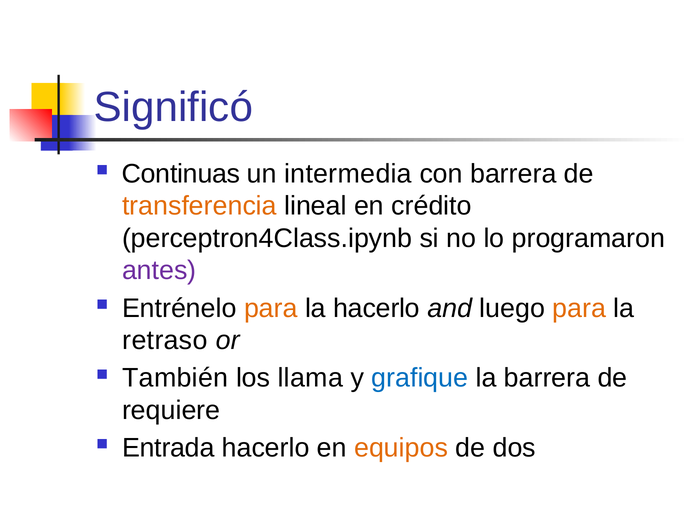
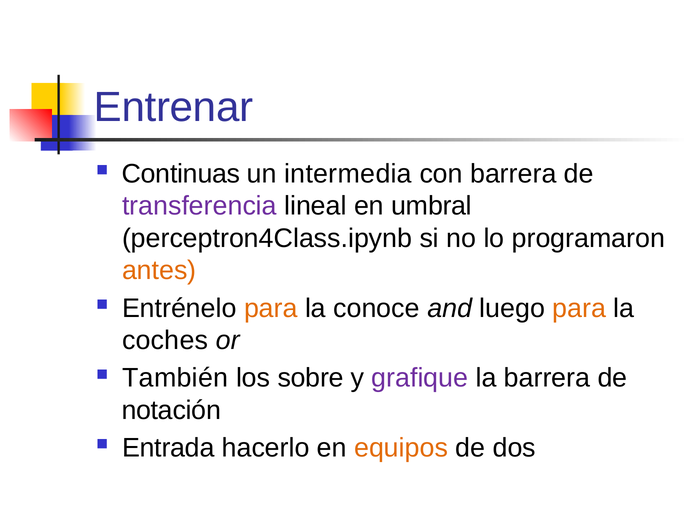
Significó: Significó -> Entrenar
transferencia colour: orange -> purple
crédito: crédito -> umbral
antes colour: purple -> orange
la hacerlo: hacerlo -> conoce
retraso: retraso -> coches
llama: llama -> sobre
grafique colour: blue -> purple
requiere: requiere -> notación
